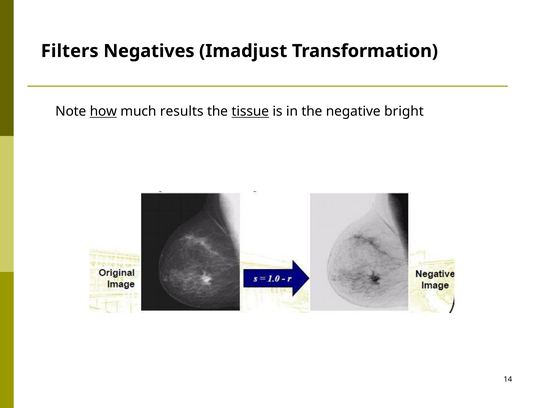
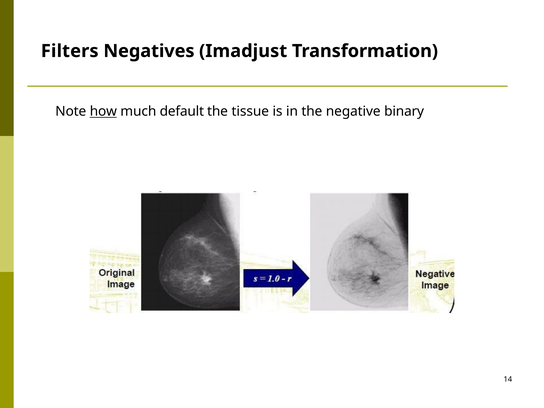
results: results -> default
tissue underline: present -> none
bright: bright -> binary
